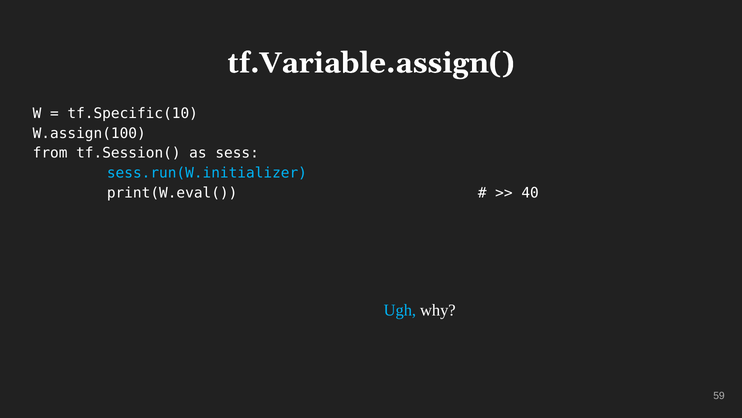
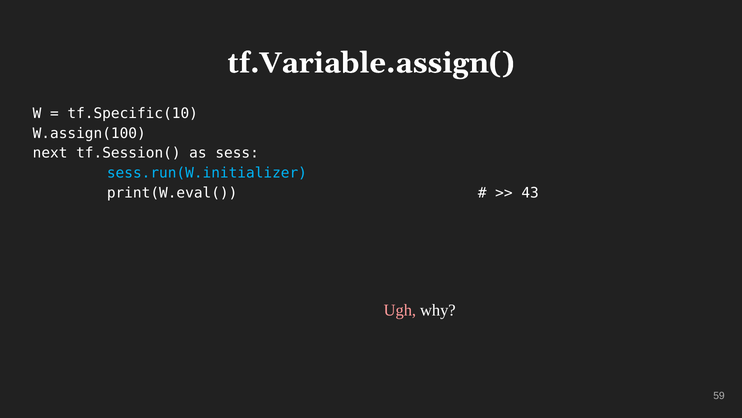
from: from -> next
40: 40 -> 43
Ugh colour: light blue -> pink
